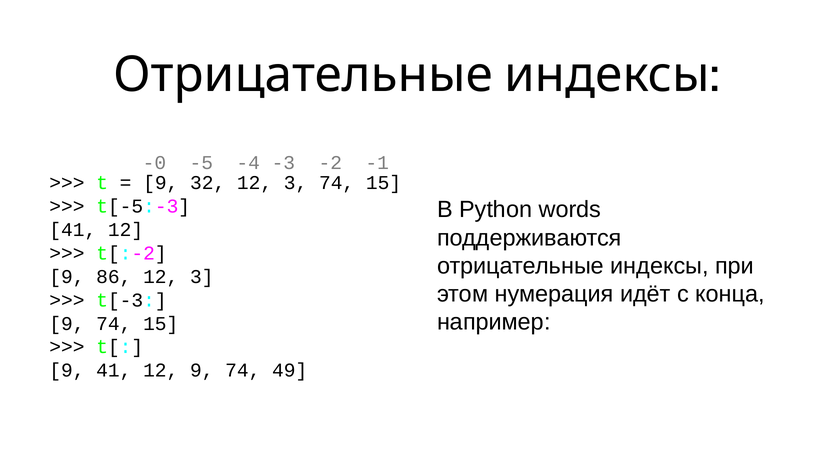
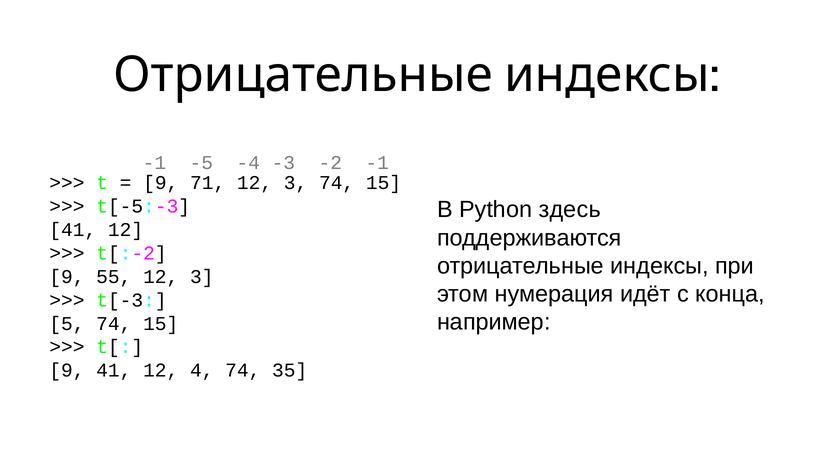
-0 at (154, 163): -0 -> -1
32: 32 -> 71
words: words -> здесь
86: 86 -> 55
9 at (67, 324): 9 -> 5
12 9: 9 -> 4
49: 49 -> 35
